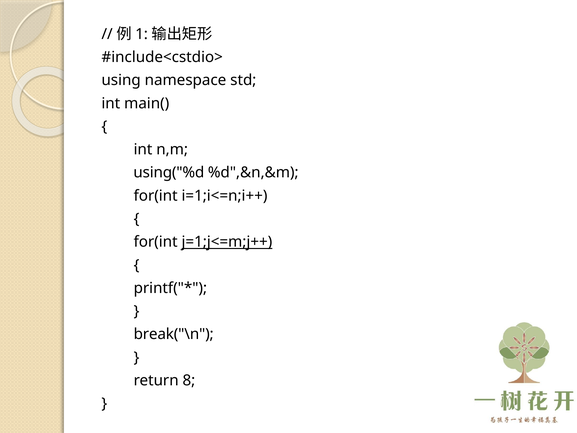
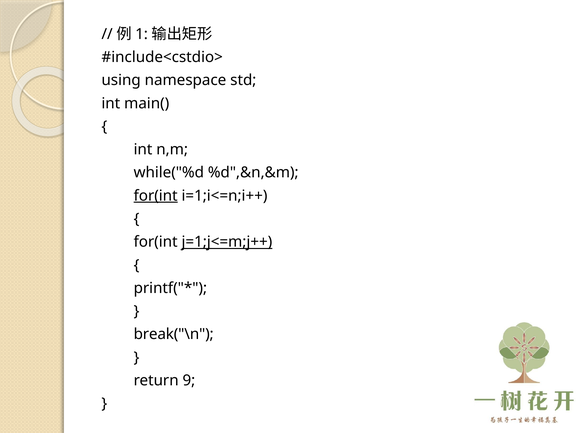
using("%d: using("%d -> while("%d
for(int at (156, 196) underline: none -> present
8: 8 -> 9
